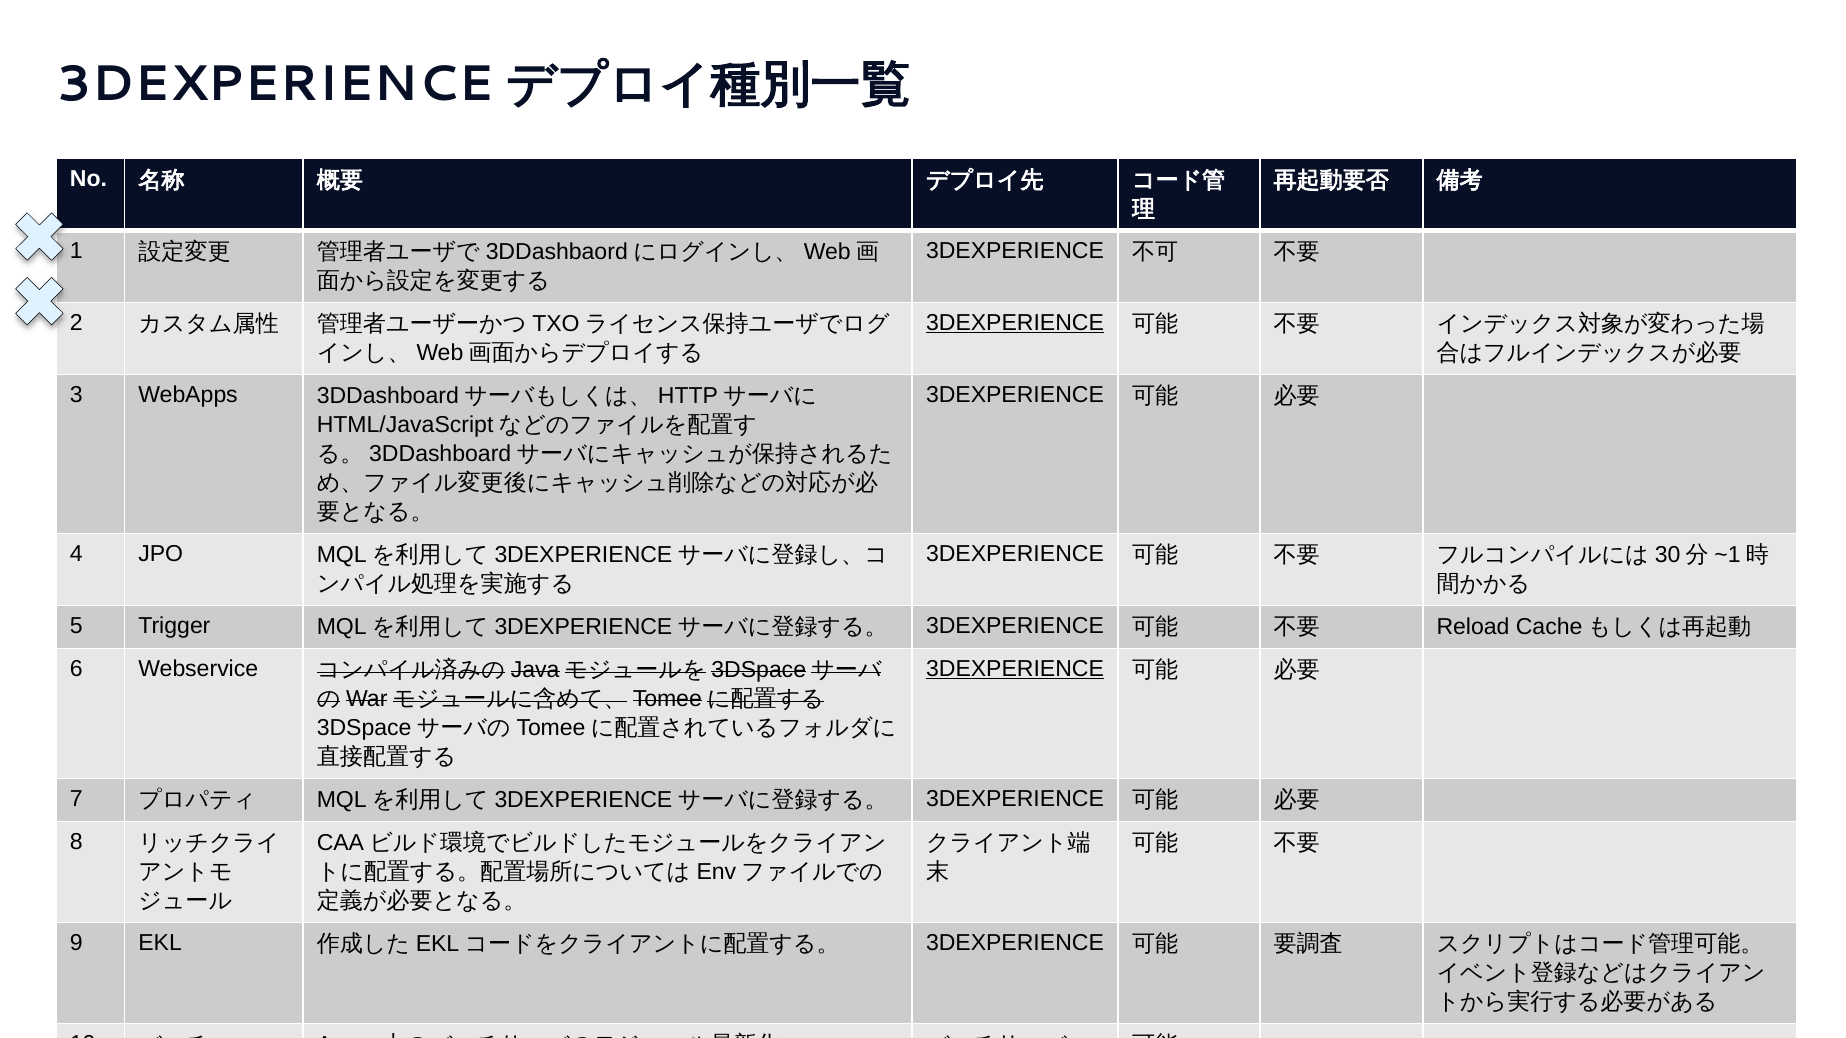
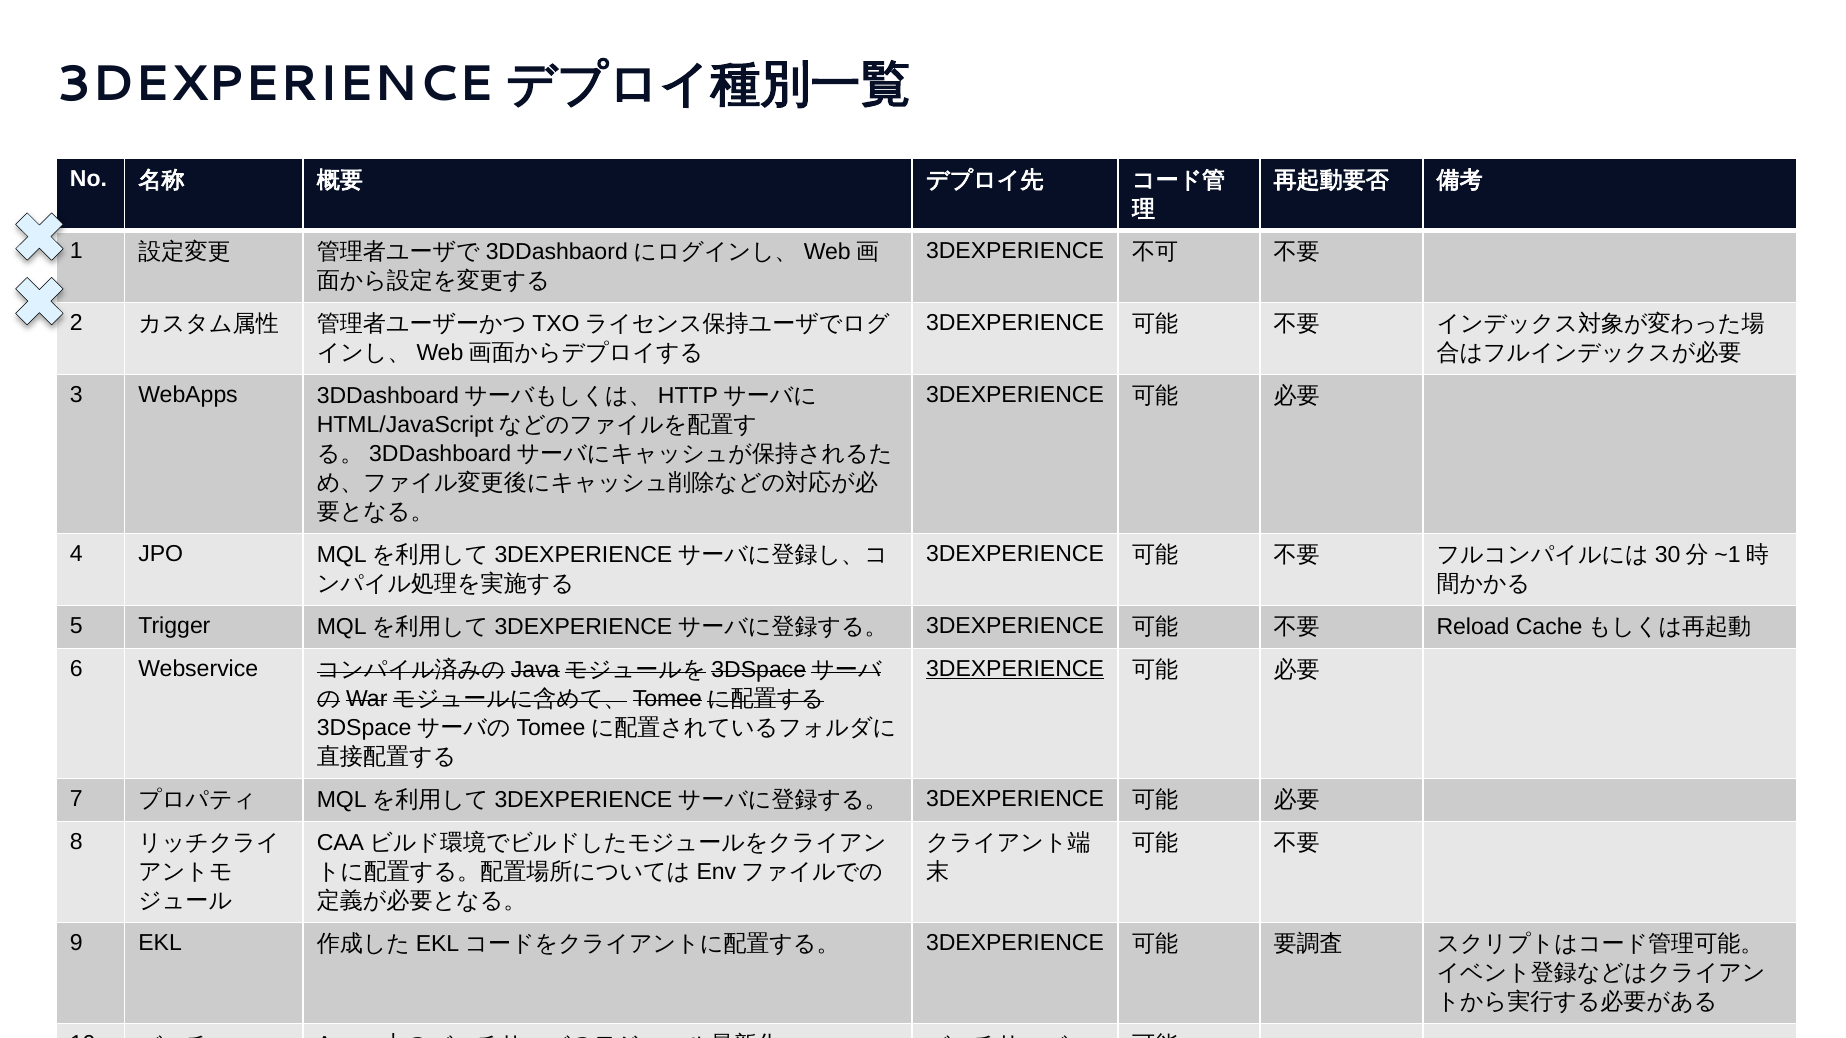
3DEXPERIENCE at (1015, 323) underline: present -> none
